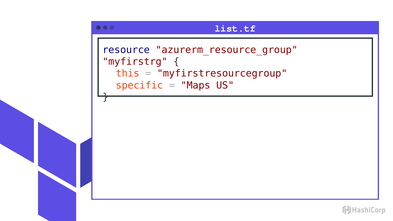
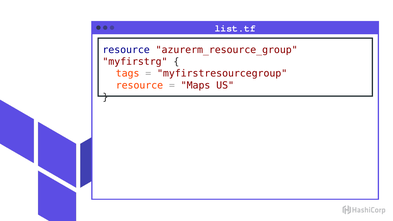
this: this -> tags
specific at (139, 85): specific -> resource
